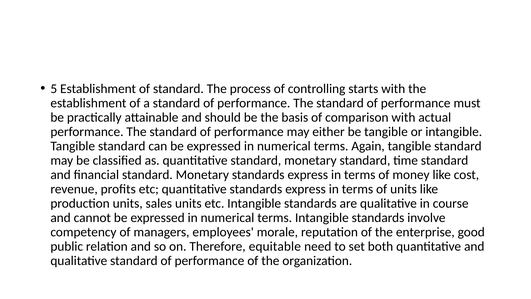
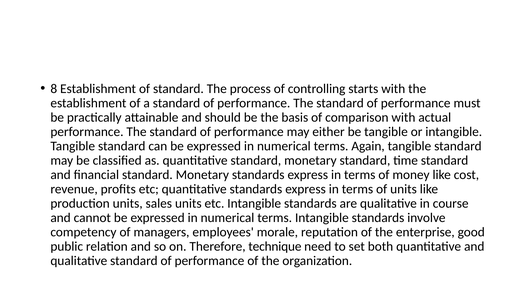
5: 5 -> 8
equitable: equitable -> technique
